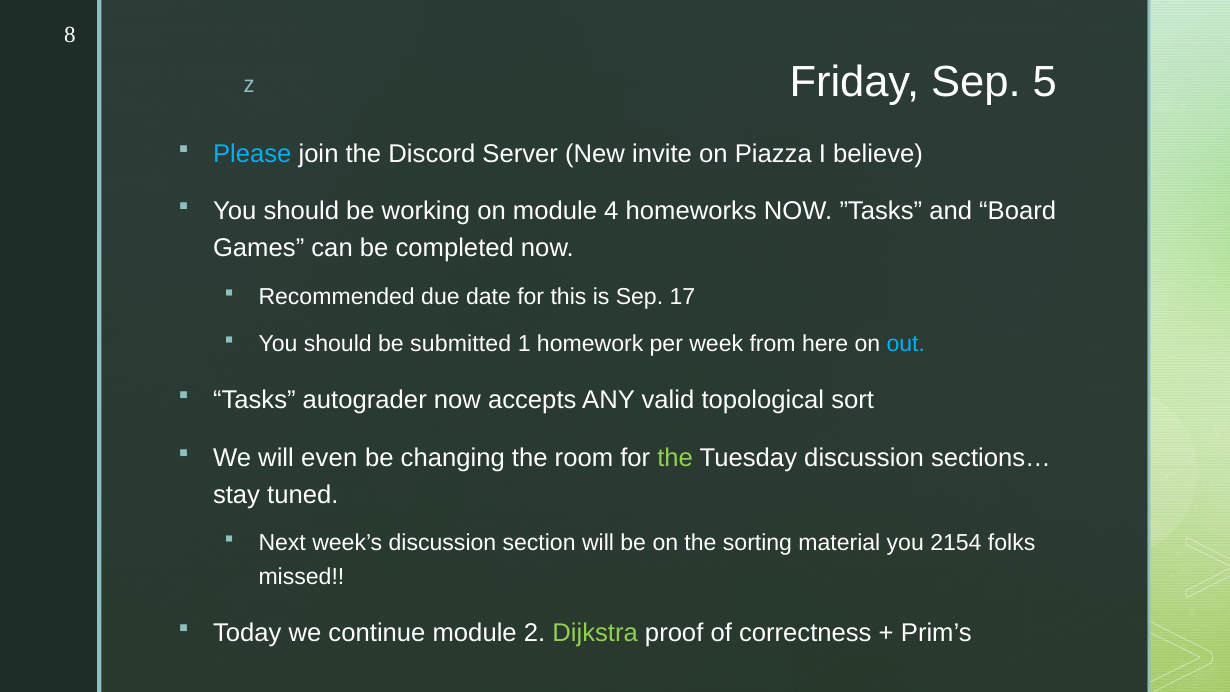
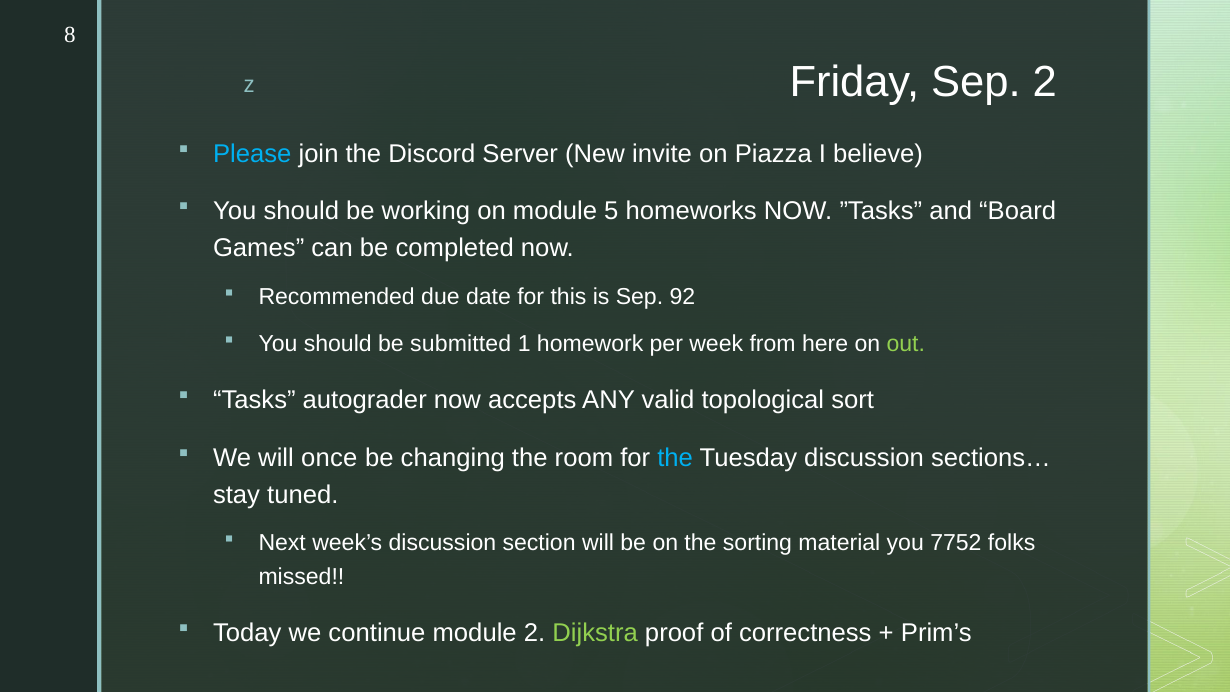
Sep 5: 5 -> 2
4: 4 -> 5
17: 17 -> 92
out colour: light blue -> light green
even: even -> once
the at (675, 458) colour: light green -> light blue
2154: 2154 -> 7752
